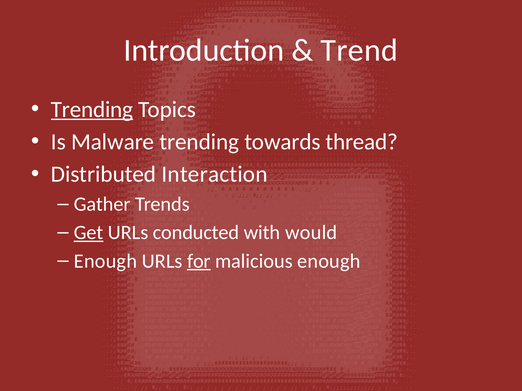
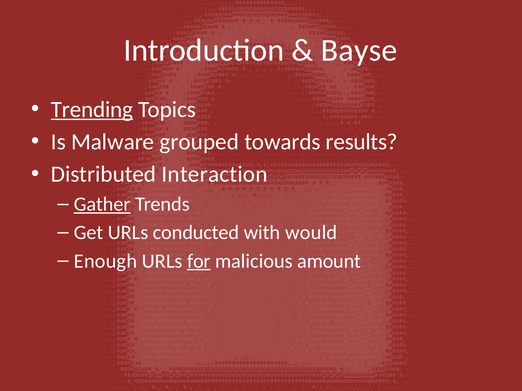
Trend: Trend -> Bayse
Malware trending: trending -> grouped
thread: thread -> results
Gather underline: none -> present
Get underline: present -> none
malicious enough: enough -> amount
